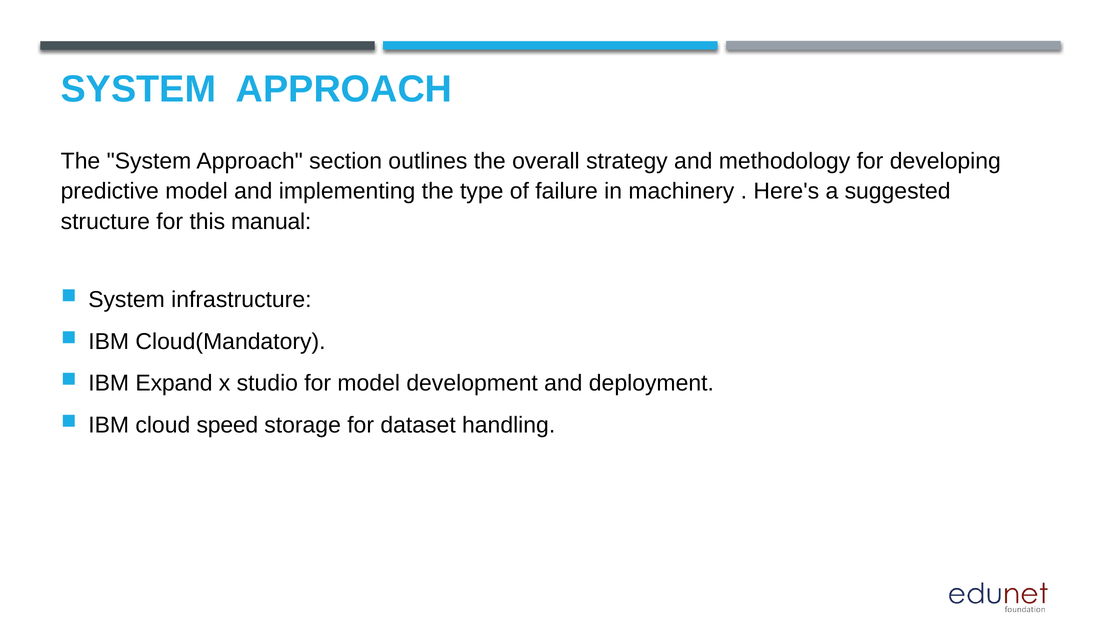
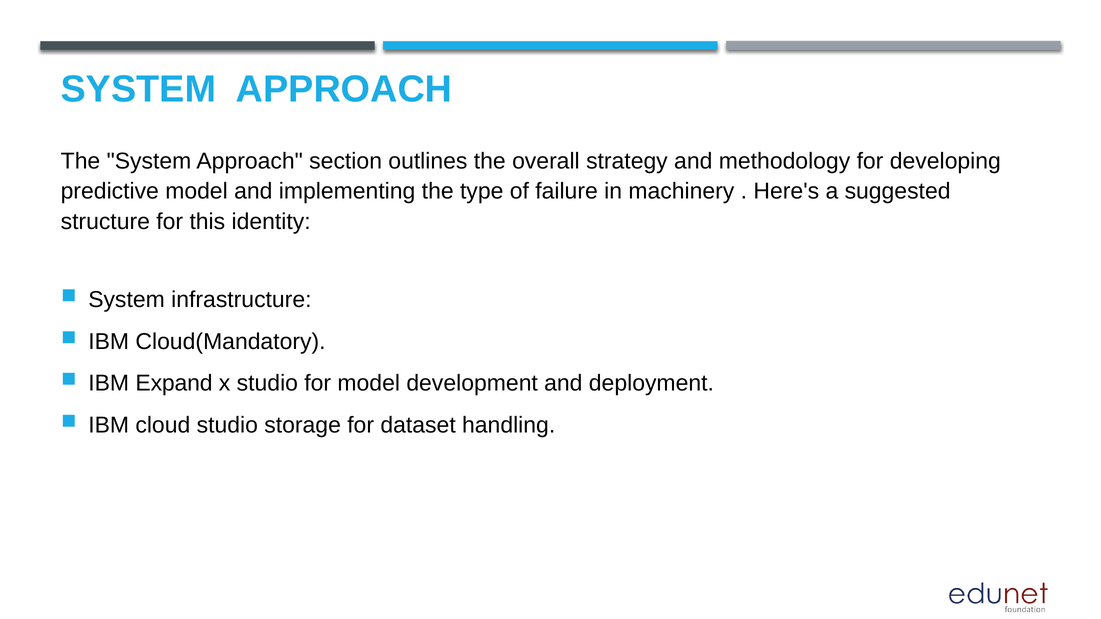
manual: manual -> identity
cloud speed: speed -> studio
